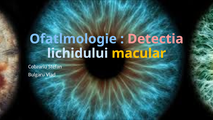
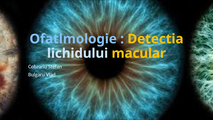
Detectia colour: pink -> yellow
